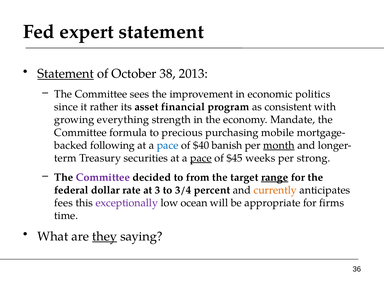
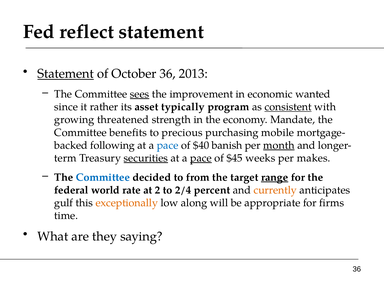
expert: expert -> reflect
October 38: 38 -> 36
sees underline: none -> present
politics: politics -> wanted
financial: financial -> typically
consistent underline: none -> present
everything: everything -> threatened
formula: formula -> benefits
securities underline: none -> present
strong: strong -> makes
Committee at (103, 177) colour: purple -> blue
dollar: dollar -> world
3: 3 -> 2
3/4: 3/4 -> 2/4
fees: fees -> gulf
exceptionally colour: purple -> orange
ocean: ocean -> along
they underline: present -> none
